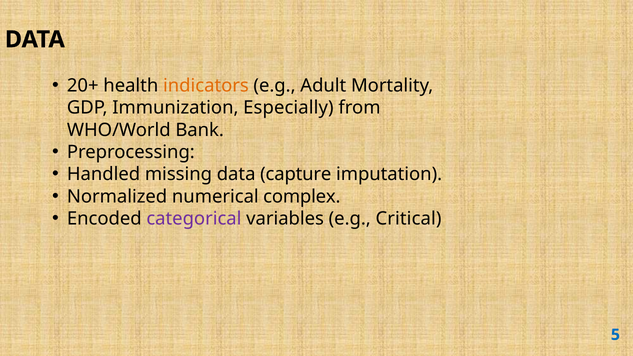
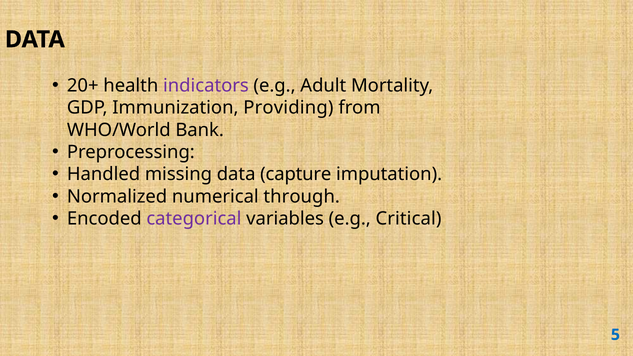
indicators colour: orange -> purple
Especially: Especially -> Providing
complex: complex -> through
